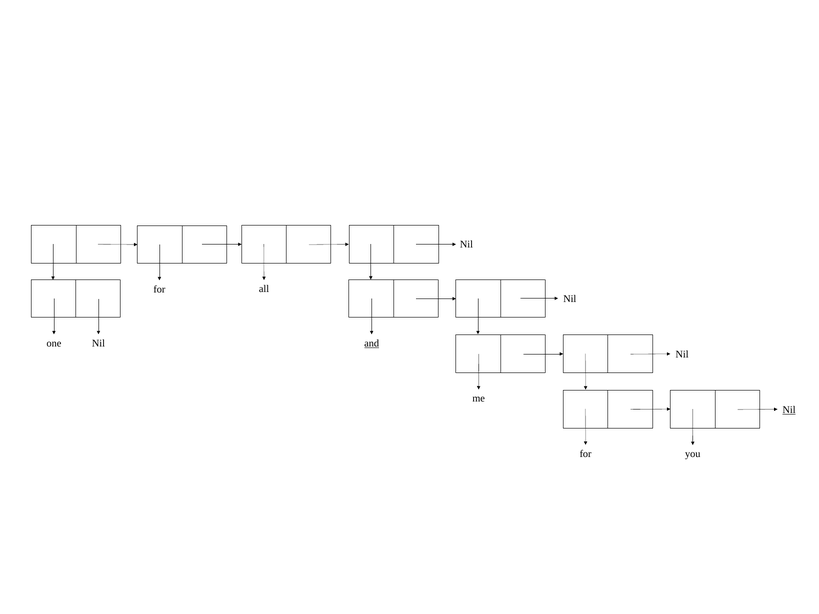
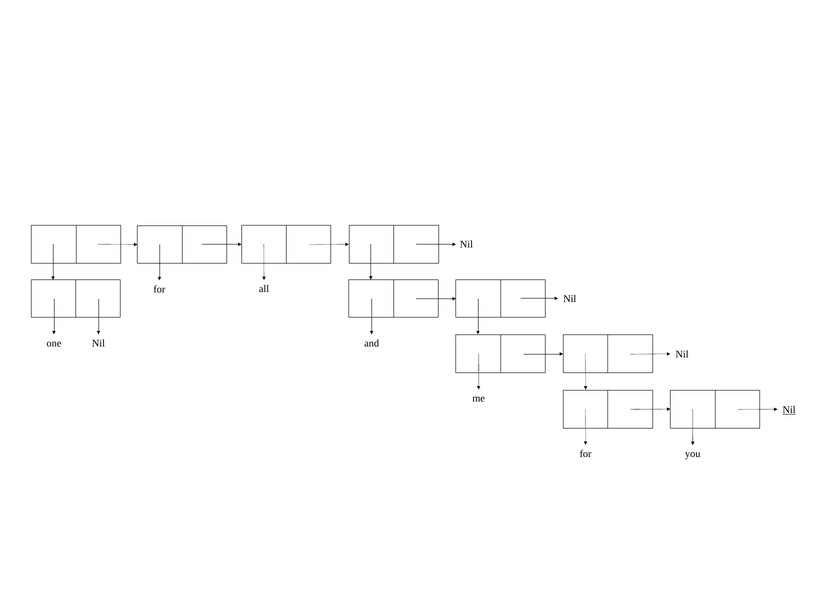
and underline: present -> none
